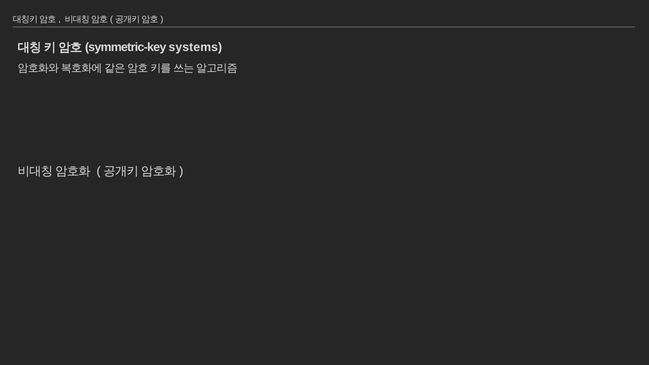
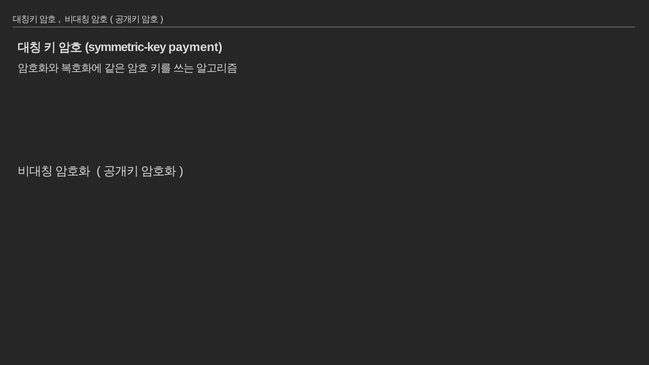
systems: systems -> payment
